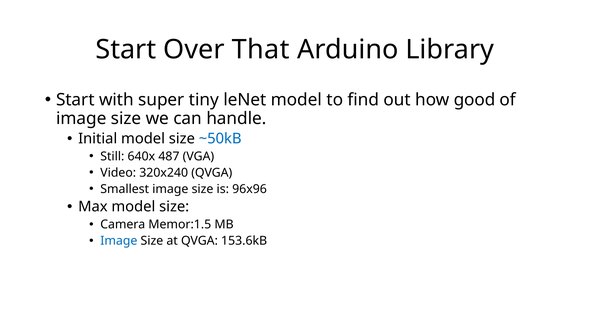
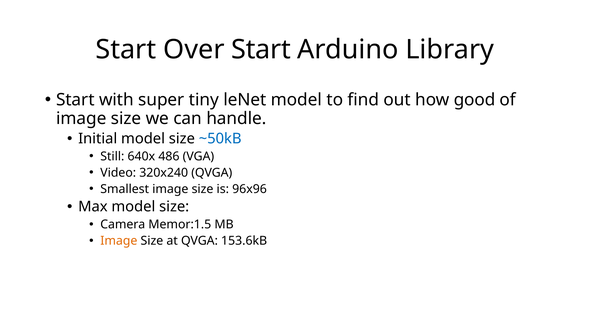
Over That: That -> Start
487: 487 -> 486
Image at (119, 241) colour: blue -> orange
